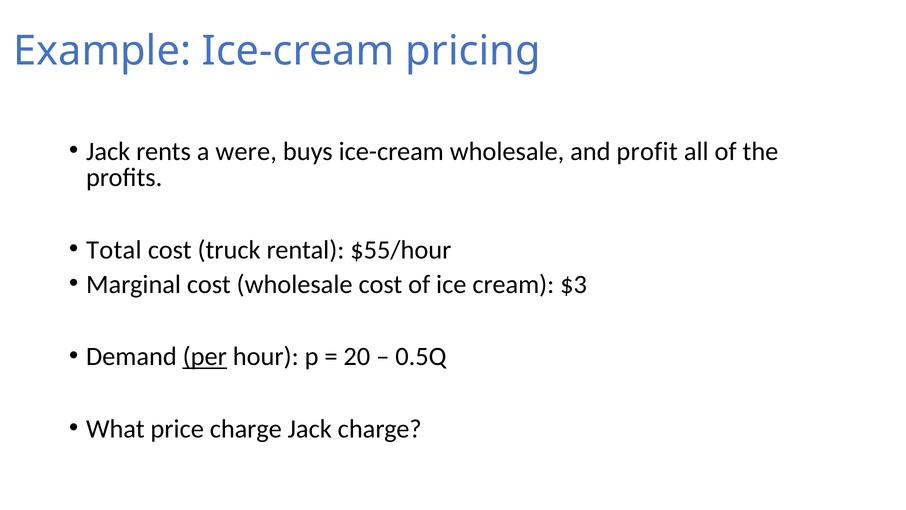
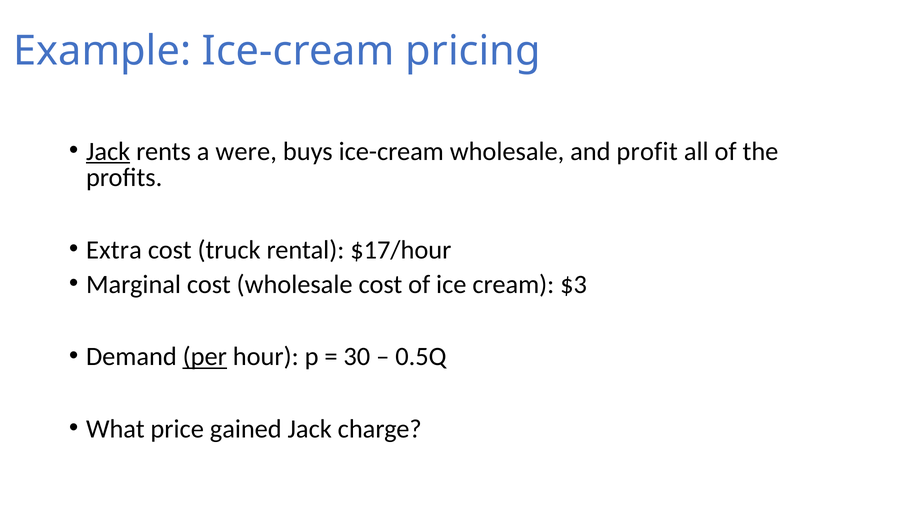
Jack at (108, 151) underline: none -> present
Total: Total -> Extra
$55/hour: $55/hour -> $17/hour
20: 20 -> 30
price charge: charge -> gained
